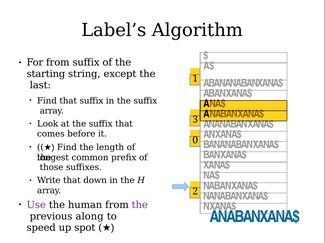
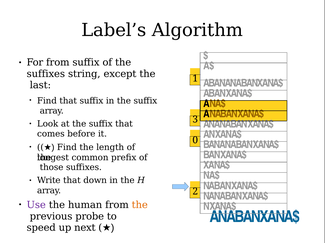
starting at (46, 74): starting -> suffixes
the at (140, 206) colour: purple -> orange
along: along -> probe
spot: spot -> next
